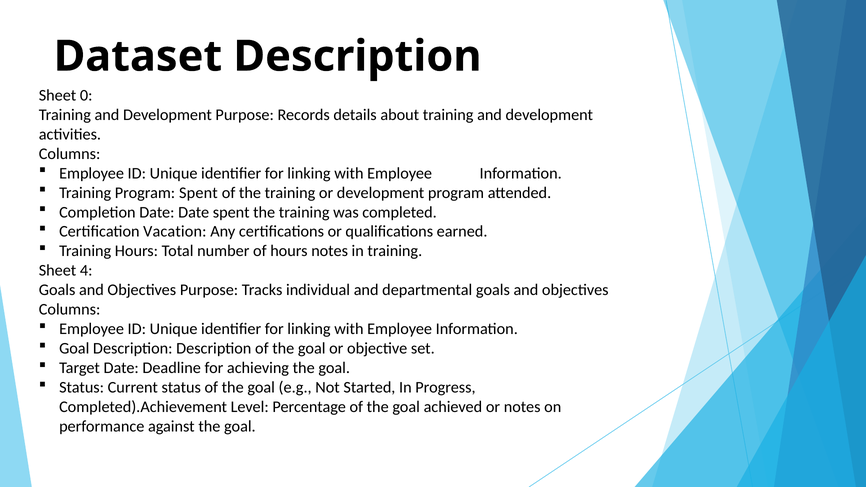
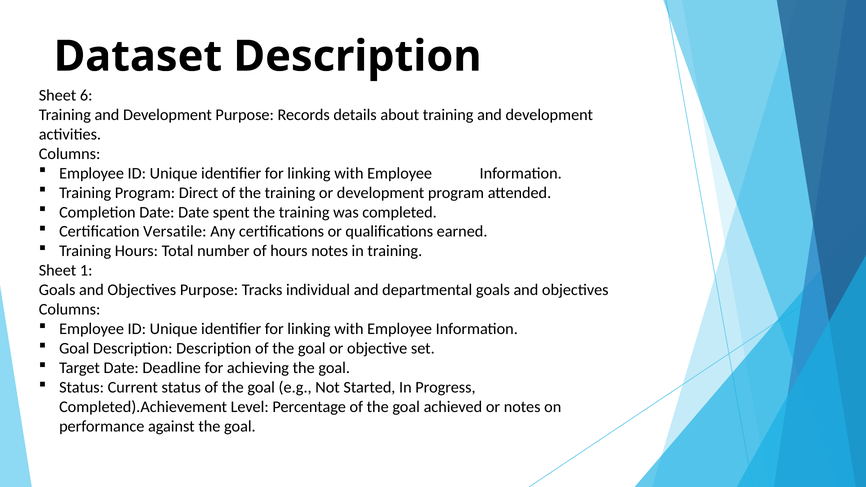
0: 0 -> 6
Program Spent: Spent -> Direct
Vacation: Vacation -> Versatile
4: 4 -> 1
